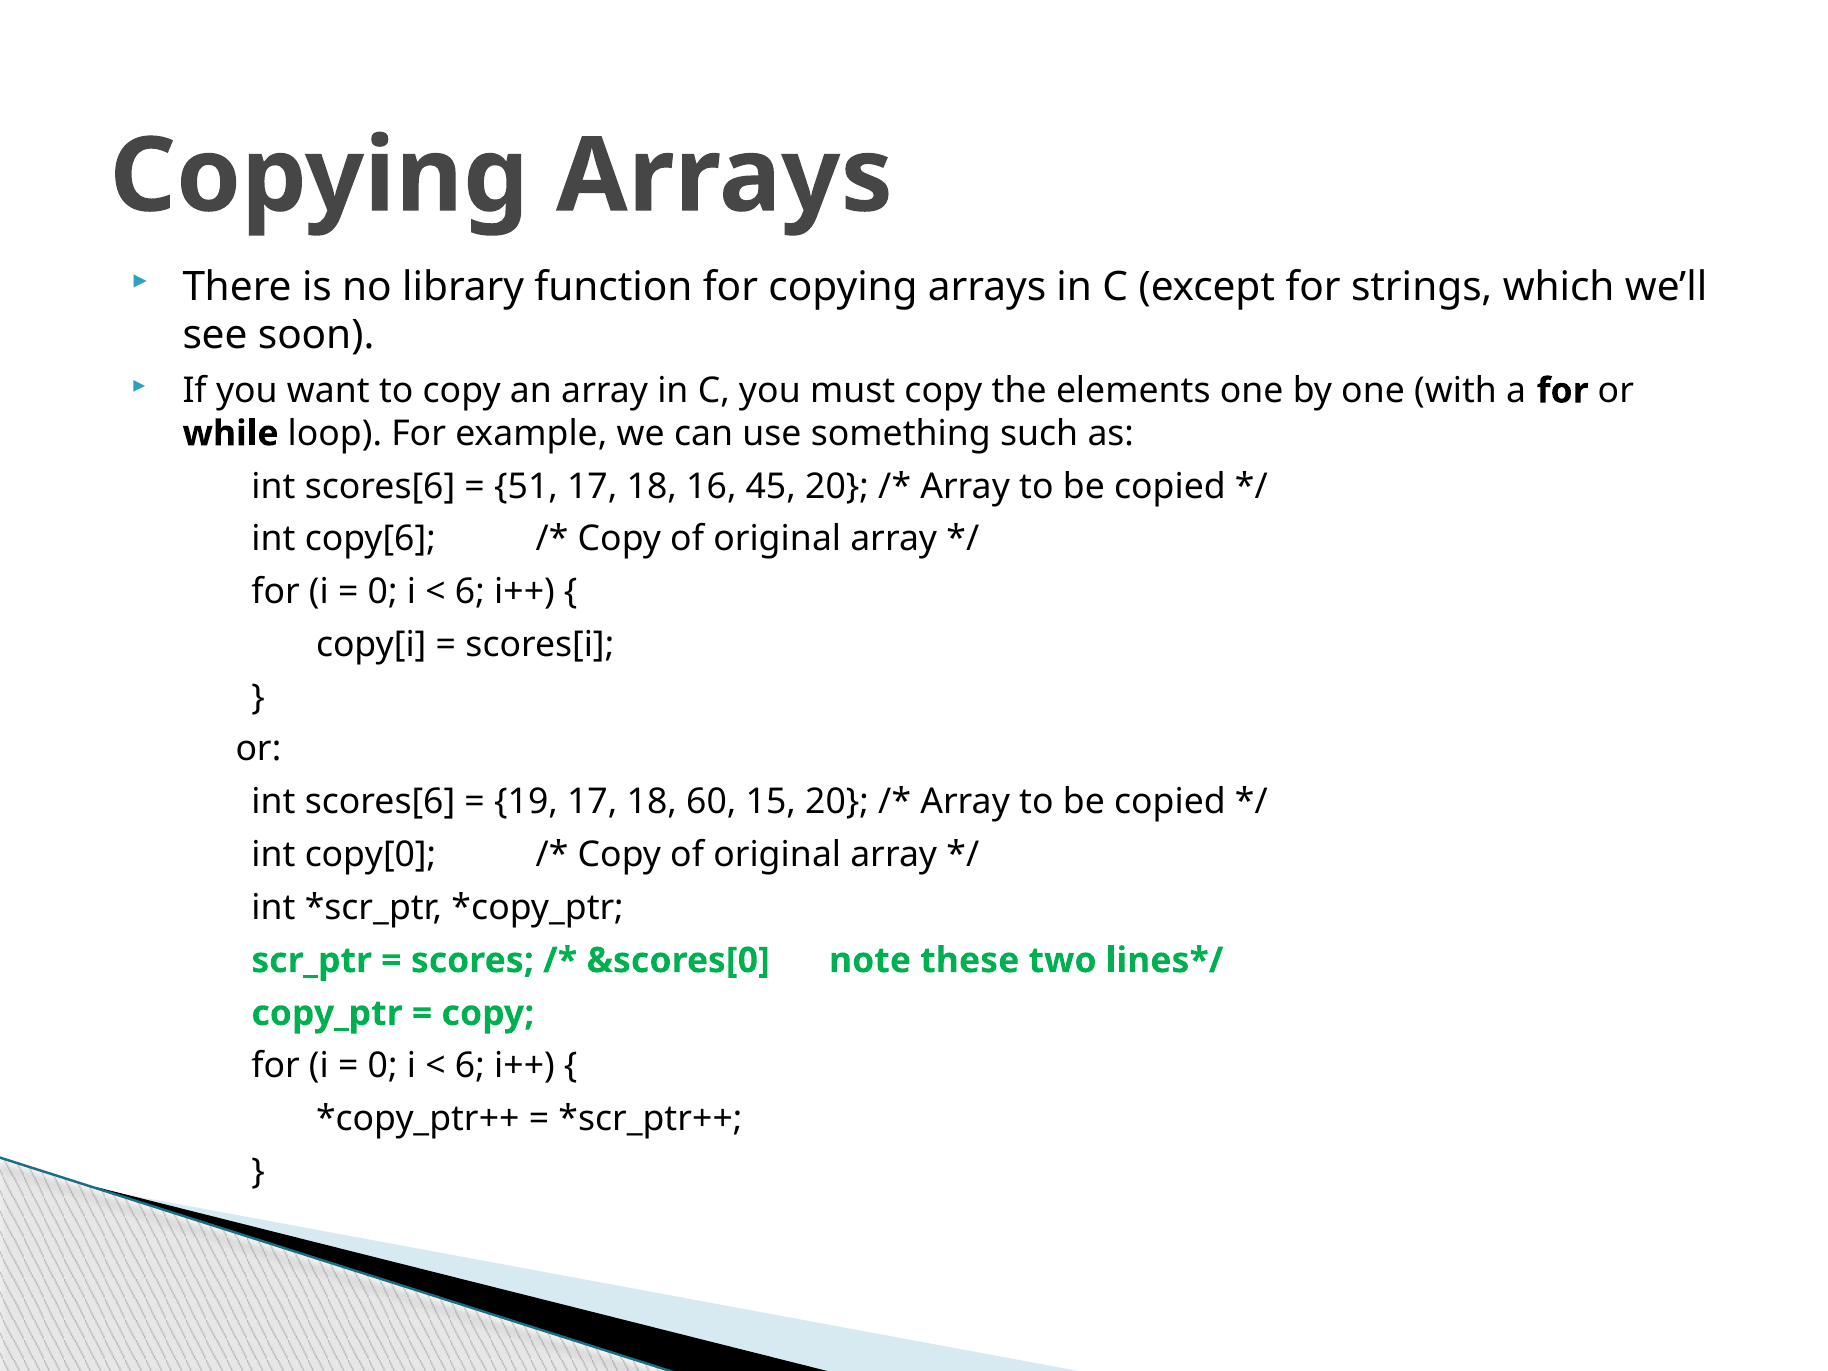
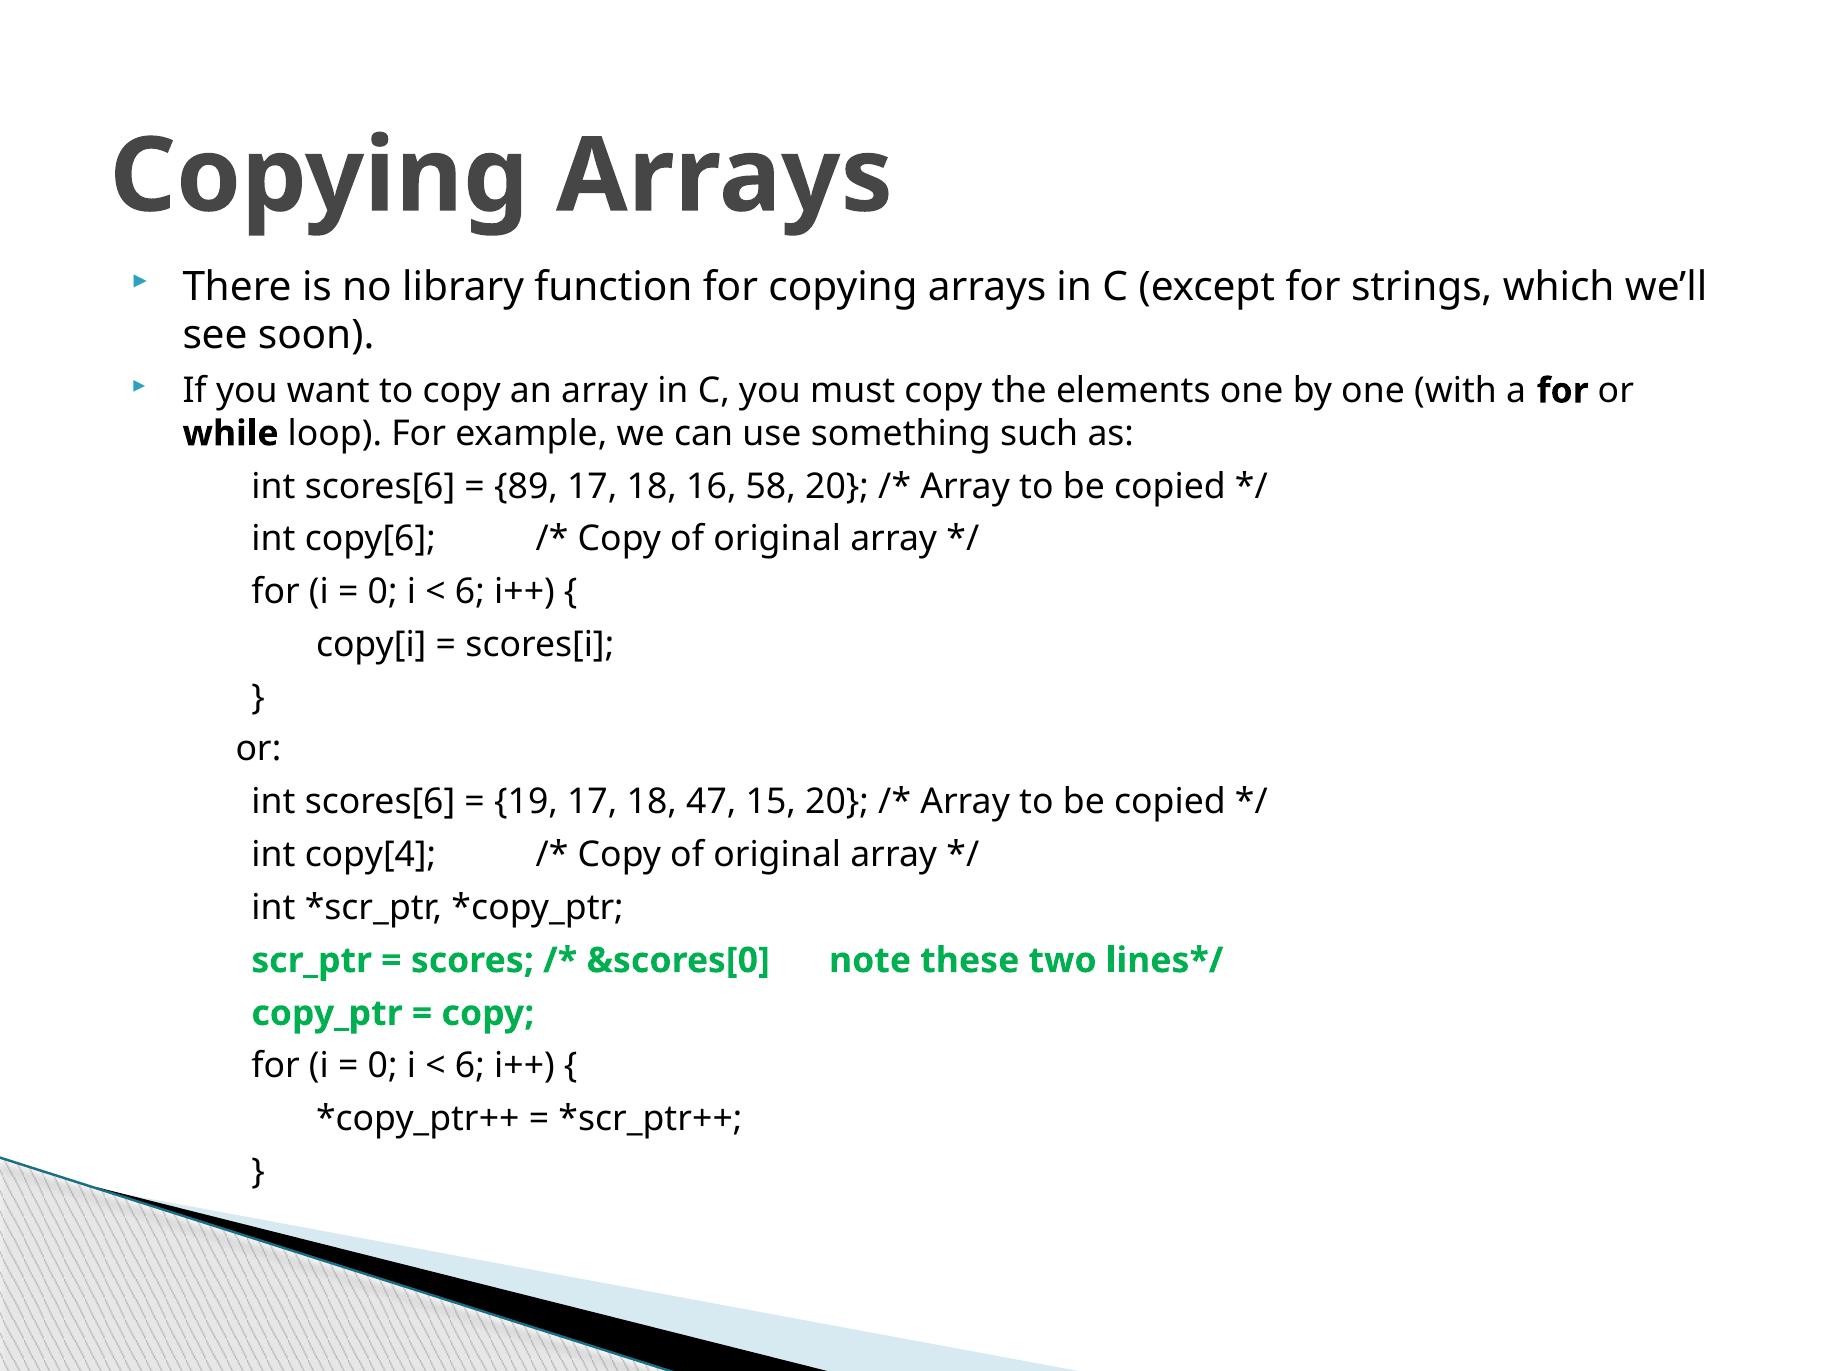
51: 51 -> 89
45: 45 -> 58
60: 60 -> 47
copy[0: copy[0 -> copy[4
